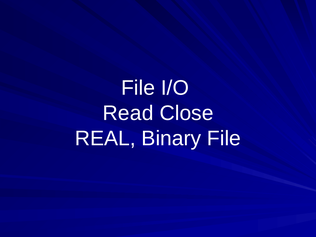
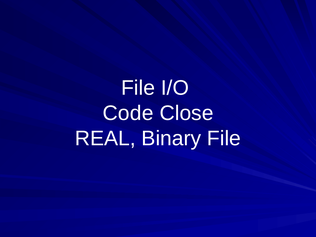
Read: Read -> Code
